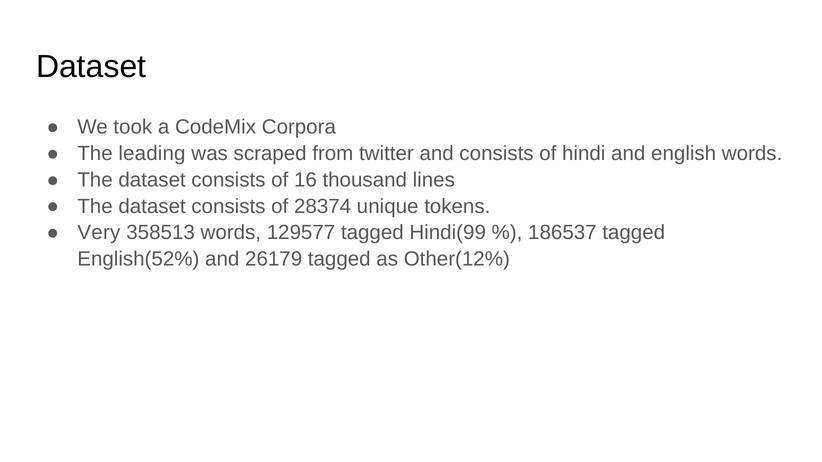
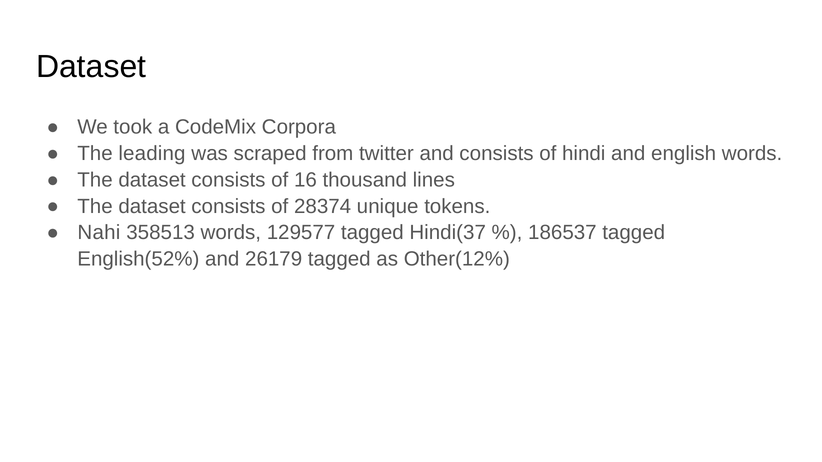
Very: Very -> Nahi
Hindi(99: Hindi(99 -> Hindi(37
